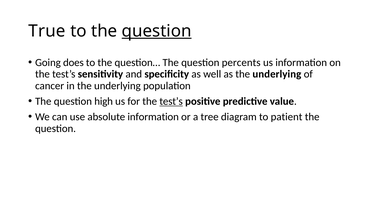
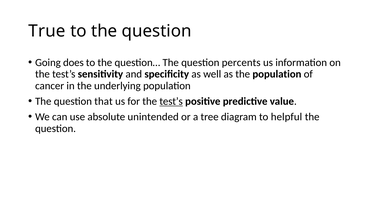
question at (157, 31) underline: present -> none
as the underlying: underlying -> population
high: high -> that
absolute information: information -> unintended
patient: patient -> helpful
